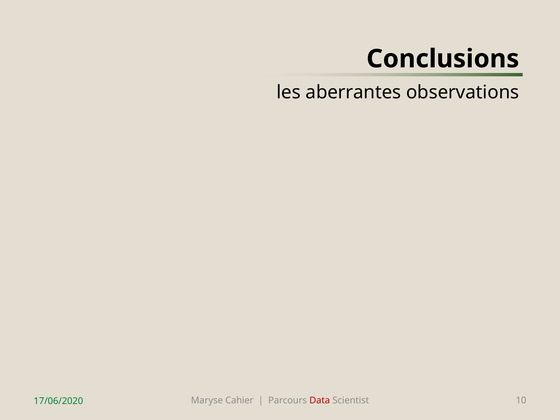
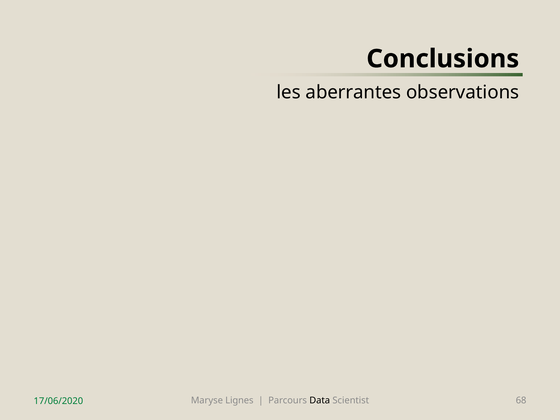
Cahier: Cahier -> Lignes
Data colour: red -> black
10: 10 -> 68
